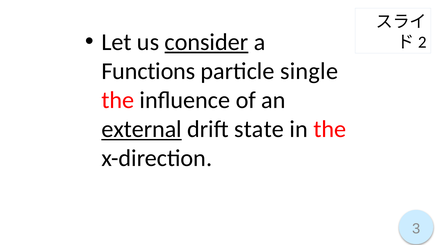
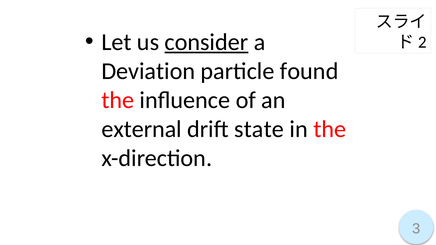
Functions: Functions -> Deviation
single: single -> found
external underline: present -> none
